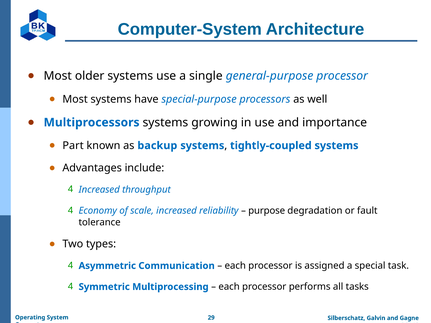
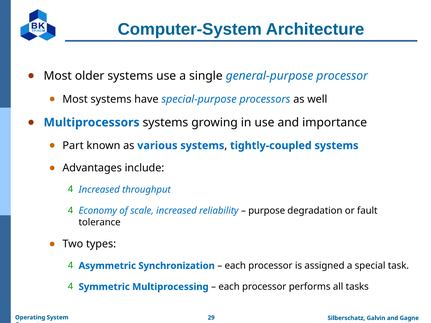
backup: backup -> various
Communication: Communication -> Synchronization
